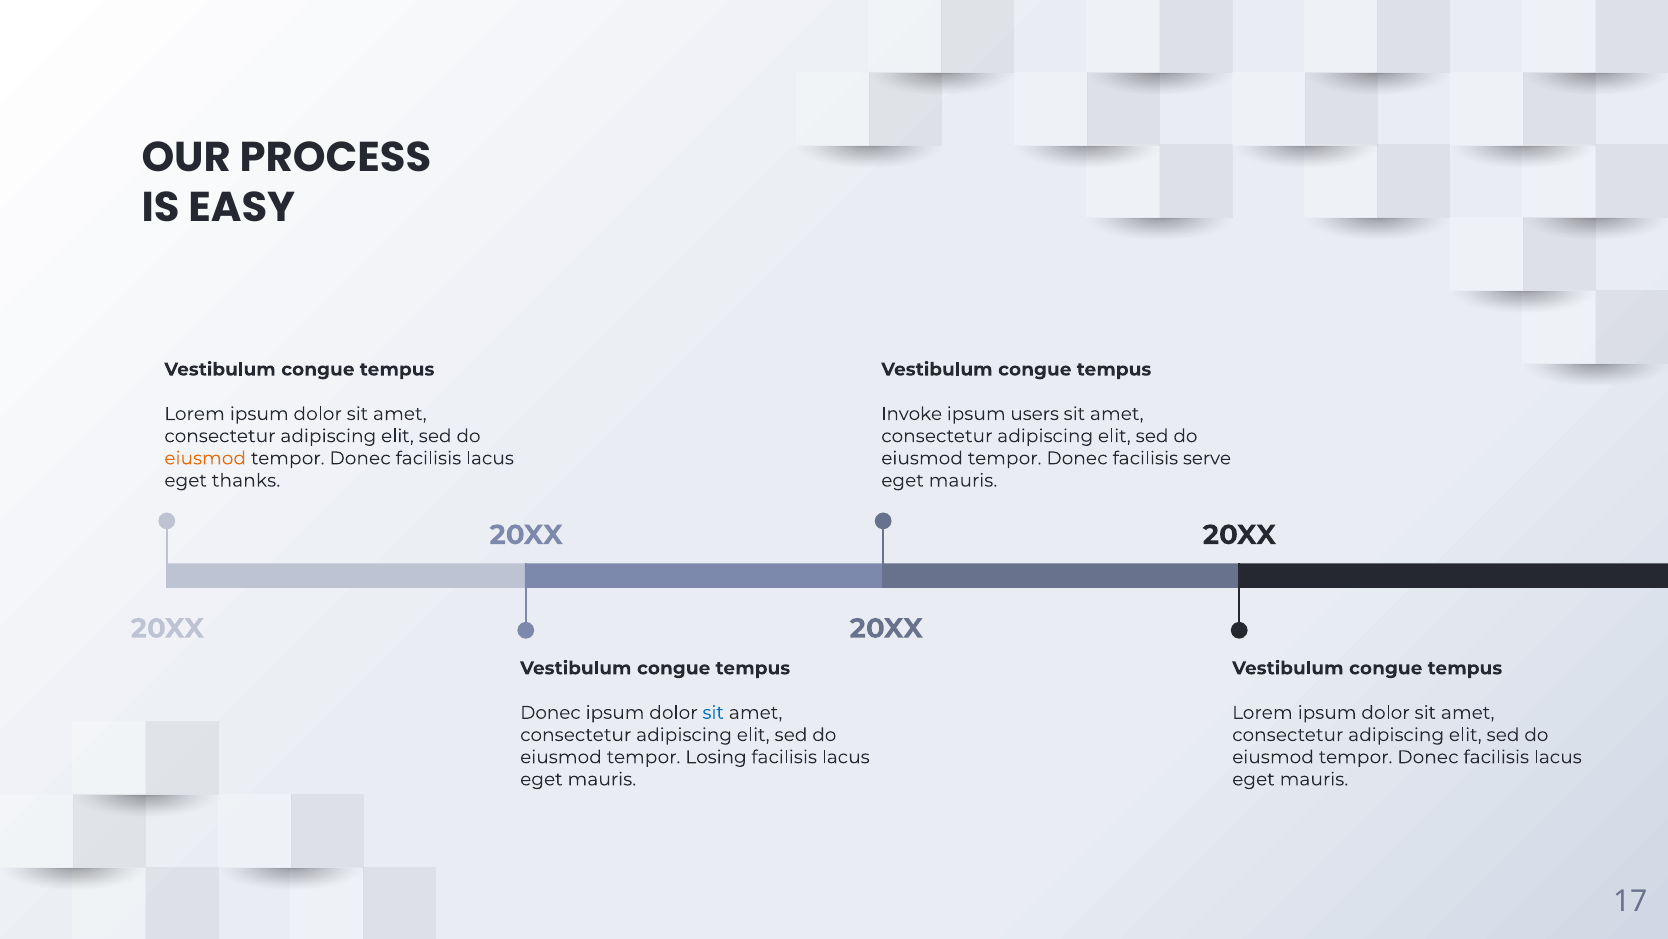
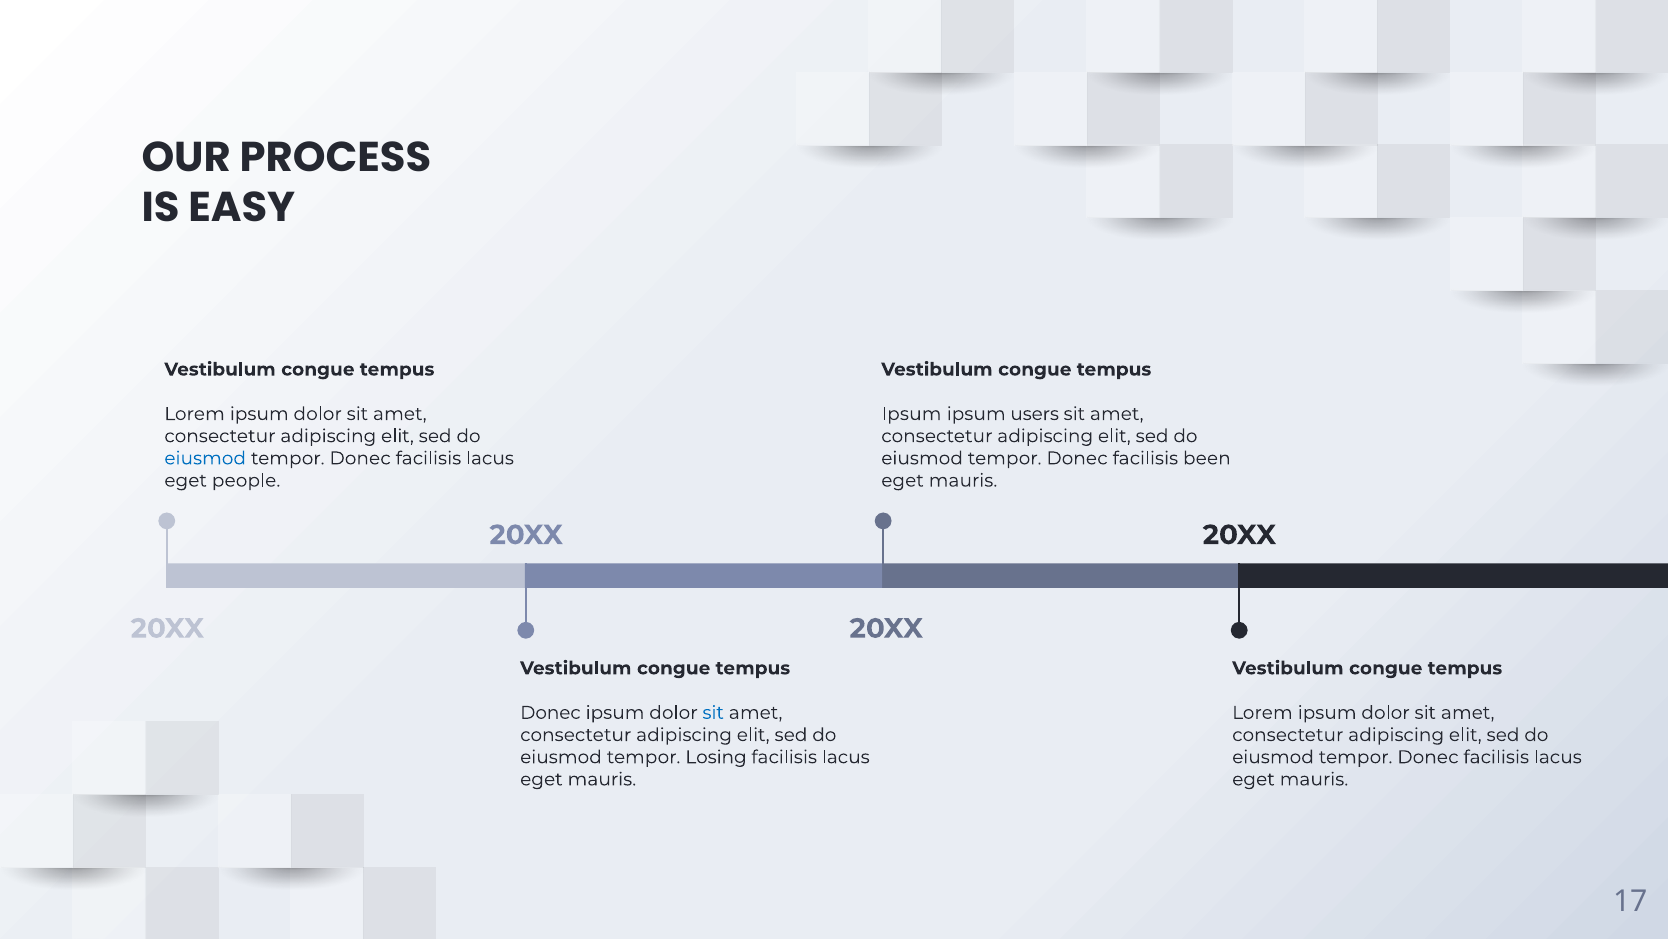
Invoke at (912, 414): Invoke -> Ipsum
eiusmod at (205, 458) colour: orange -> blue
serve: serve -> been
thanks: thanks -> people
